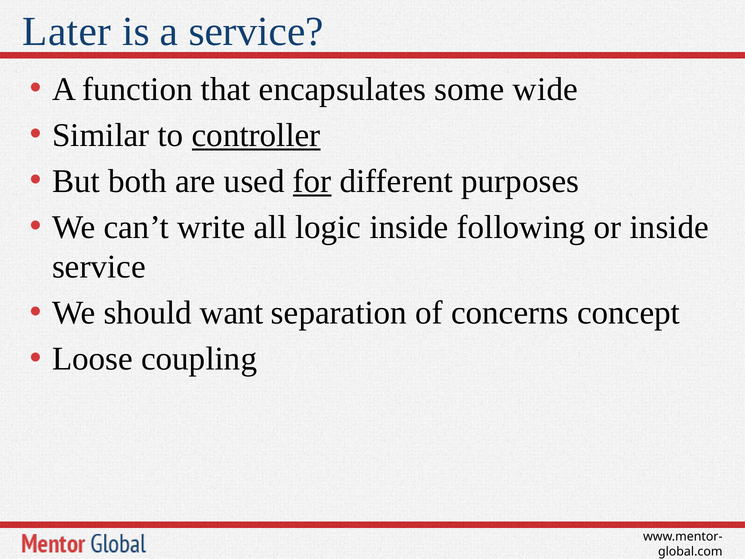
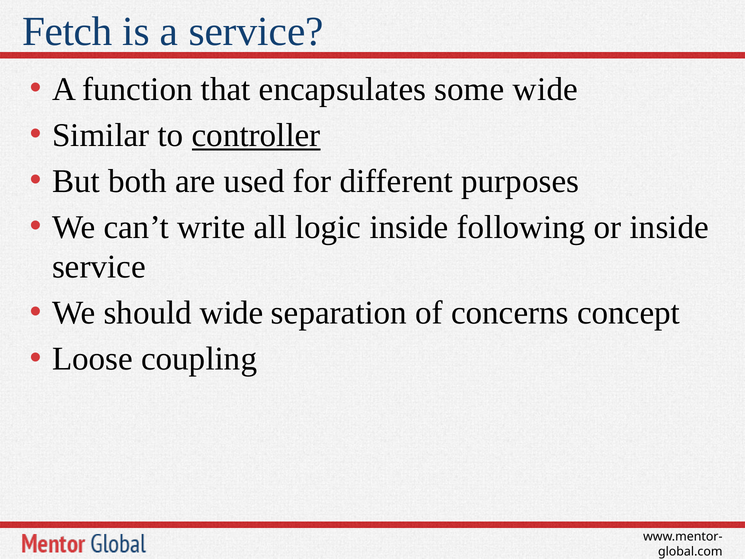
Later: Later -> Fetch
for underline: present -> none
should want: want -> wide
